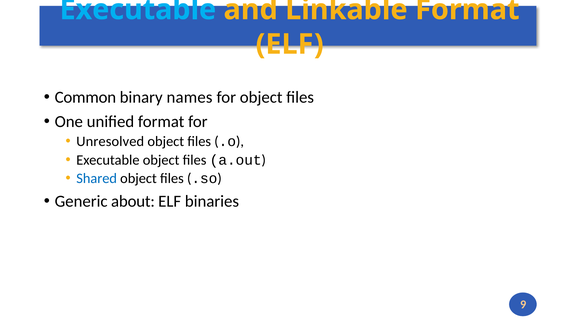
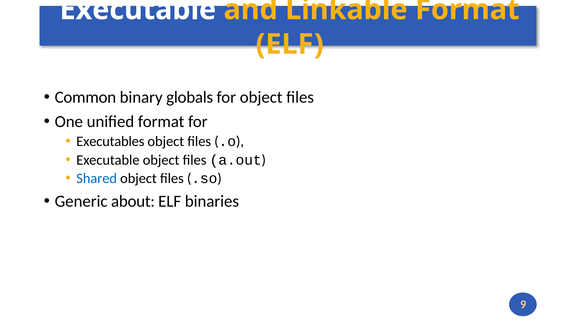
Executable at (138, 10) colour: light blue -> white
names: names -> globals
Unresolved: Unresolved -> Executables
